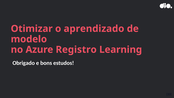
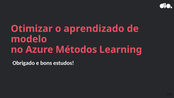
Registro: Registro -> Métodos
